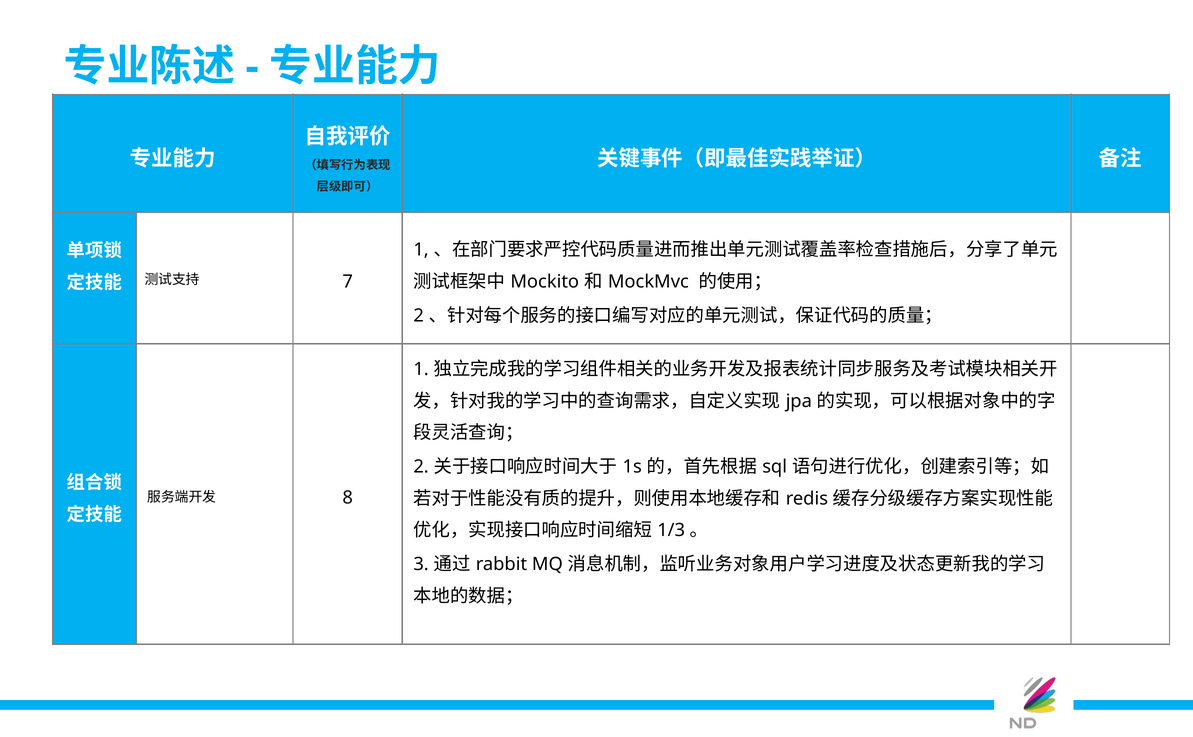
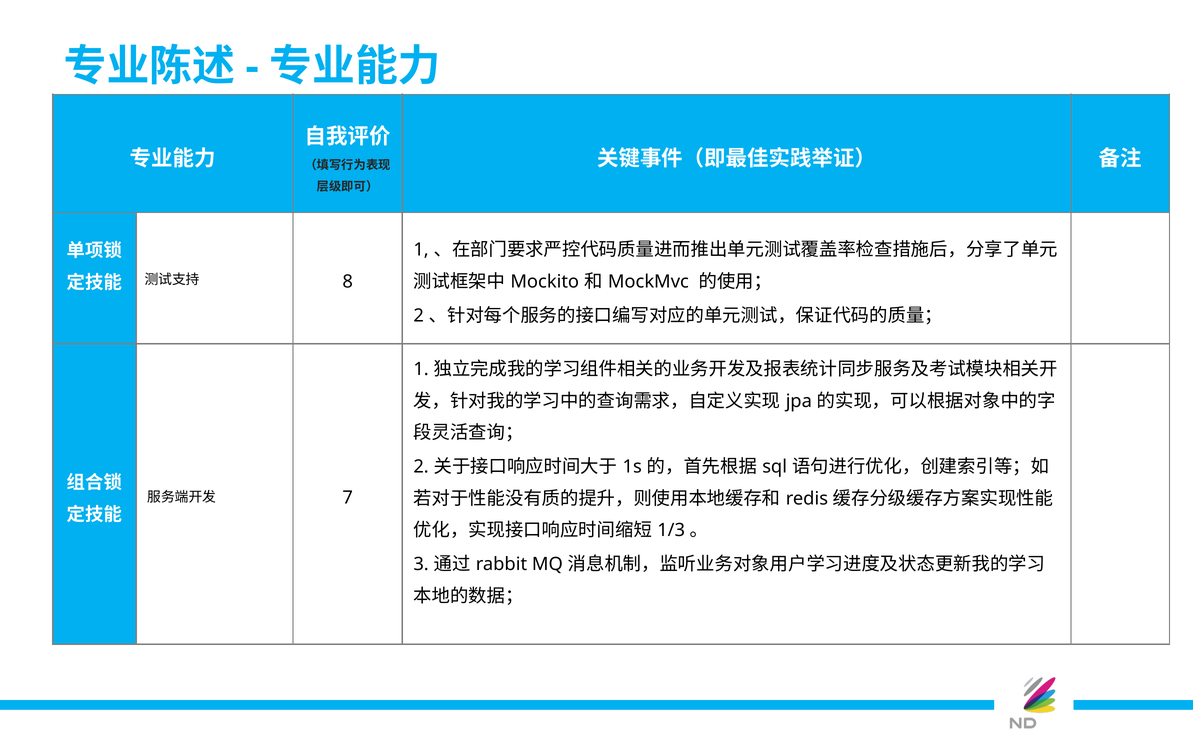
7: 7 -> 8
8: 8 -> 7
